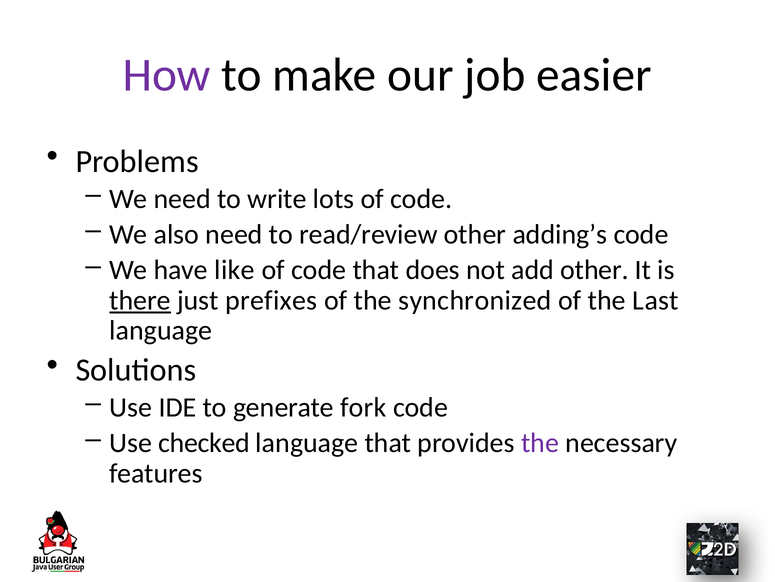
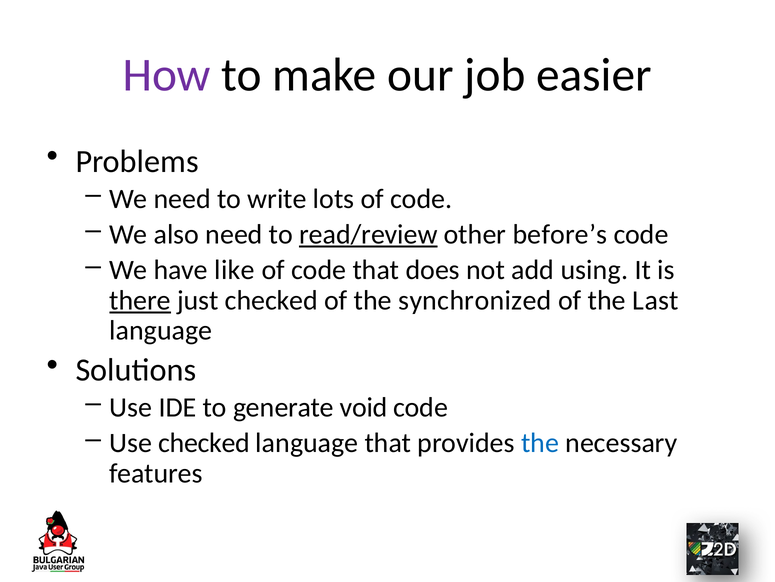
read/review underline: none -> present
adding’s: adding’s -> before’s
add other: other -> using
just prefixes: prefixes -> checked
fork: fork -> void
the at (540, 443) colour: purple -> blue
